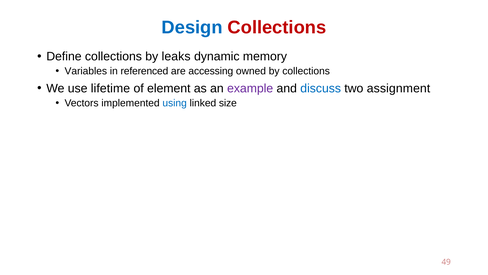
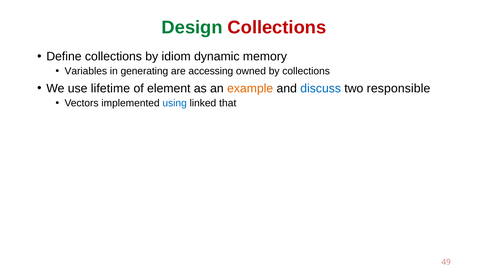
Design colour: blue -> green
leaks: leaks -> idiom
referenced: referenced -> generating
example colour: purple -> orange
assignment: assignment -> responsible
size: size -> that
